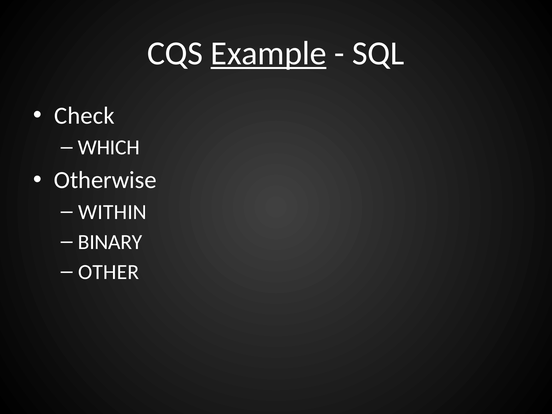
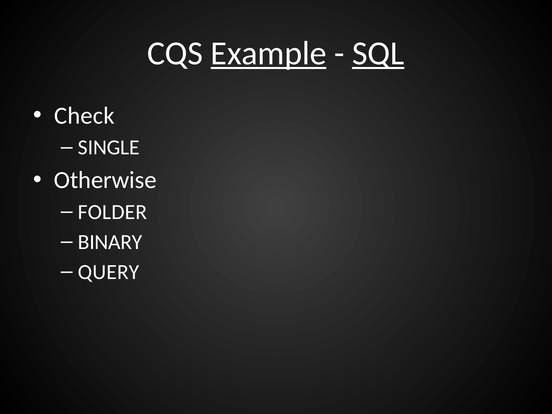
SQL underline: none -> present
WHICH: WHICH -> SINGLE
WITHIN: WITHIN -> FOLDER
OTHER: OTHER -> QUERY
